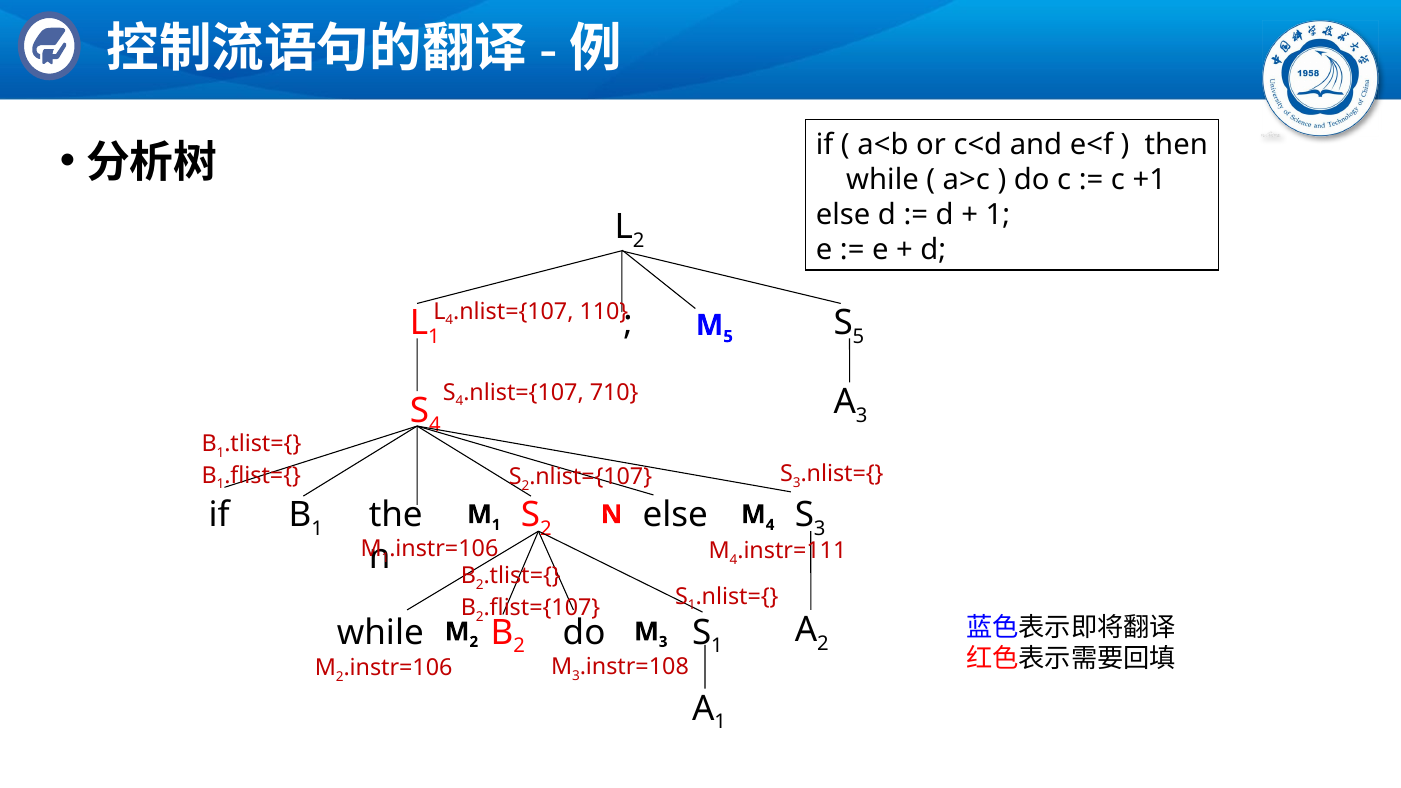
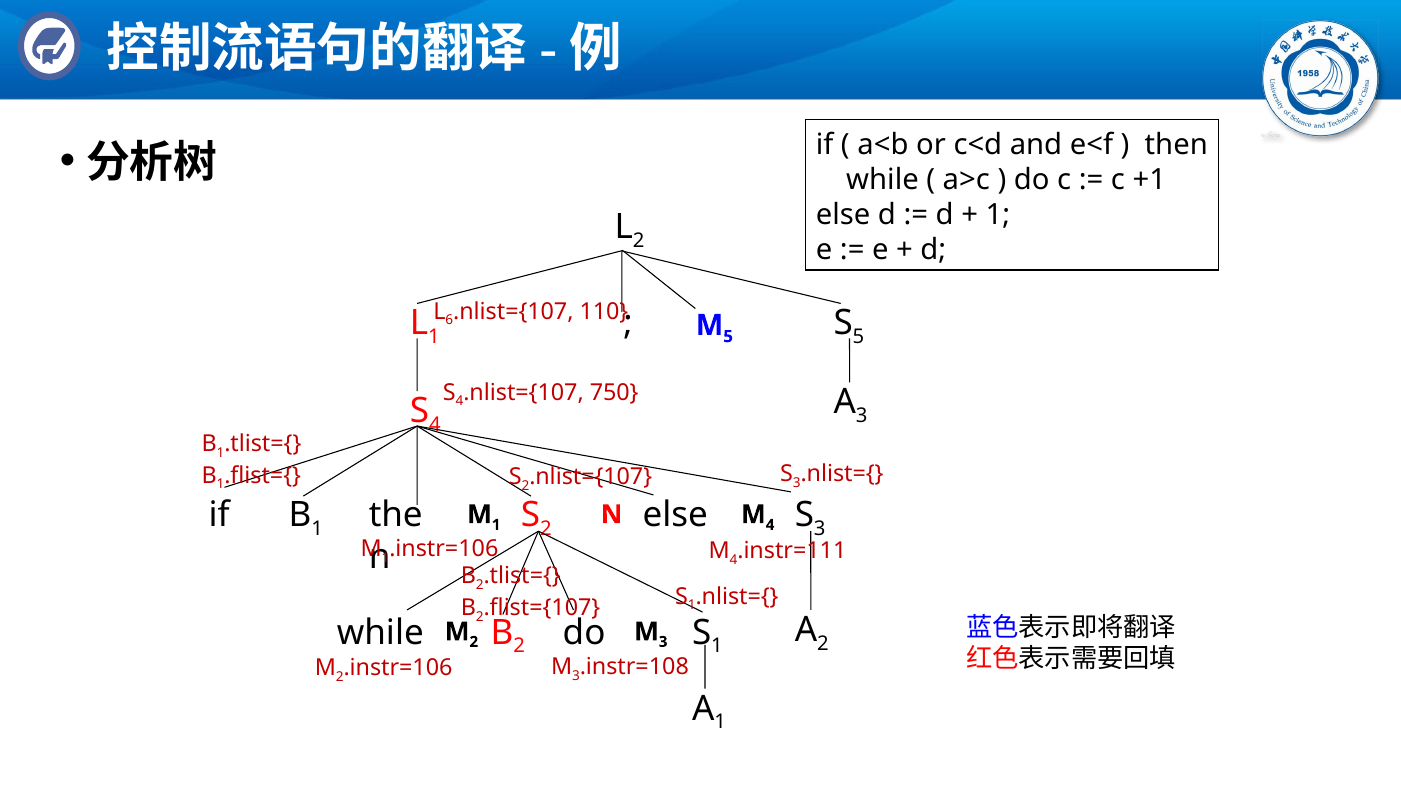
4 at (449, 321): 4 -> 6
710: 710 -> 750
